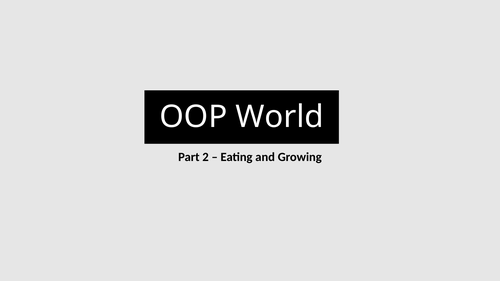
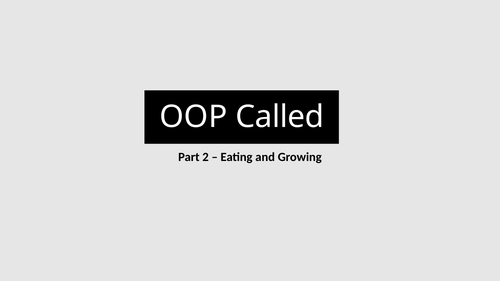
World: World -> Called
